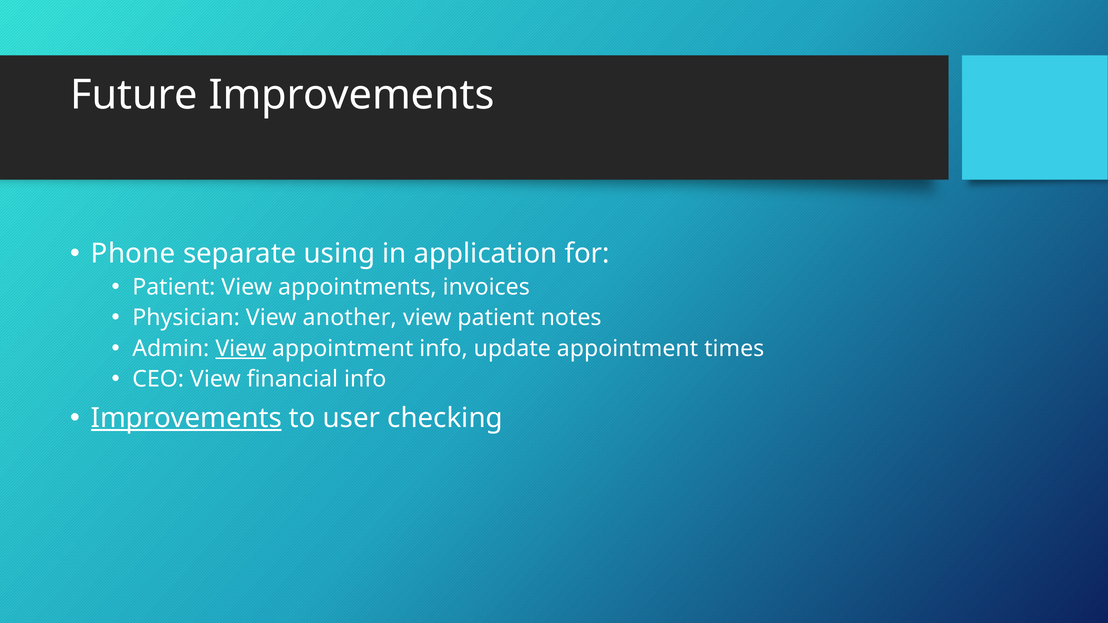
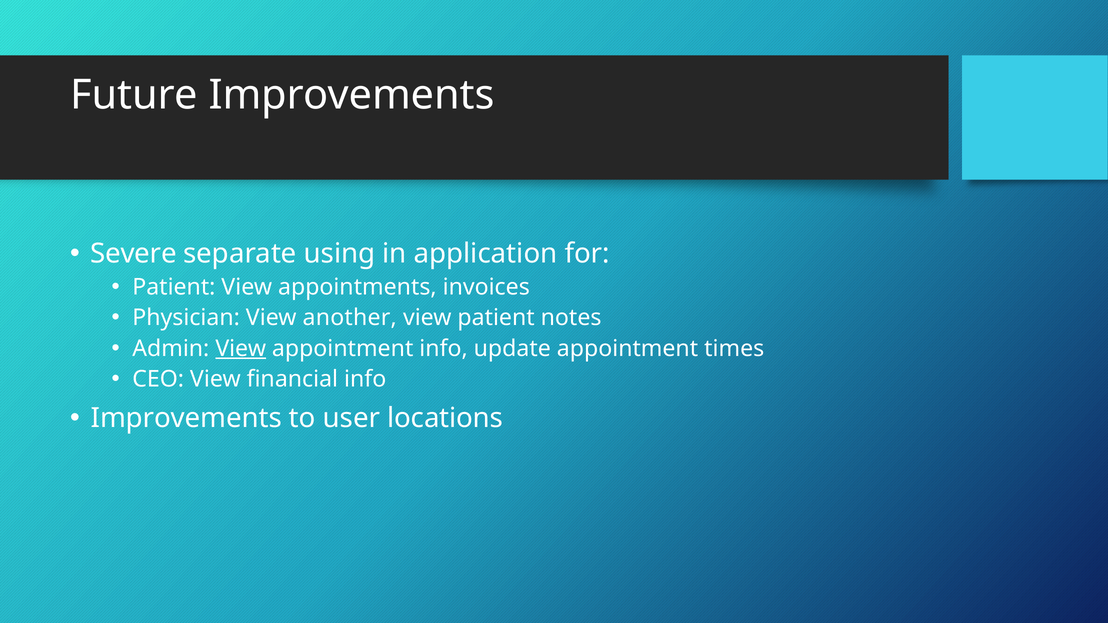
Phone: Phone -> Severe
Improvements at (186, 418) underline: present -> none
checking: checking -> locations
